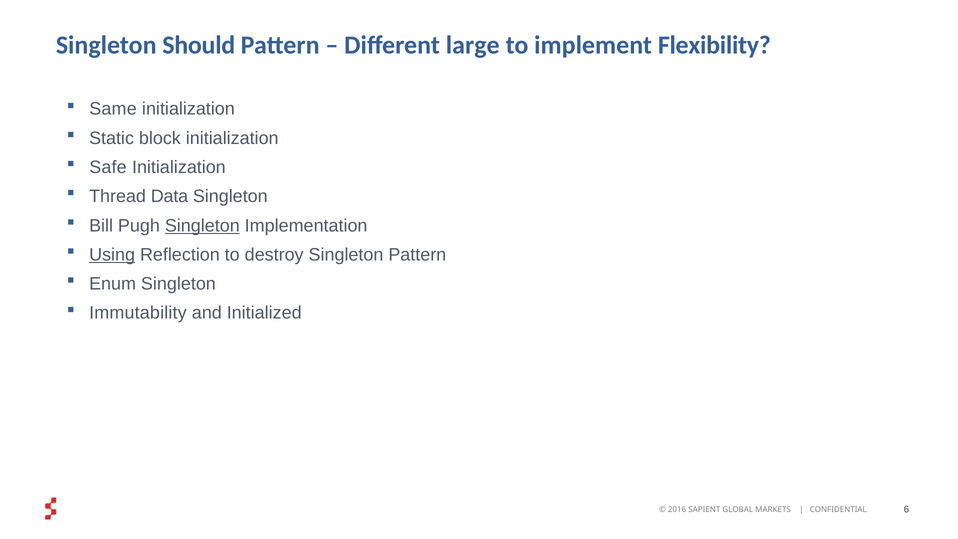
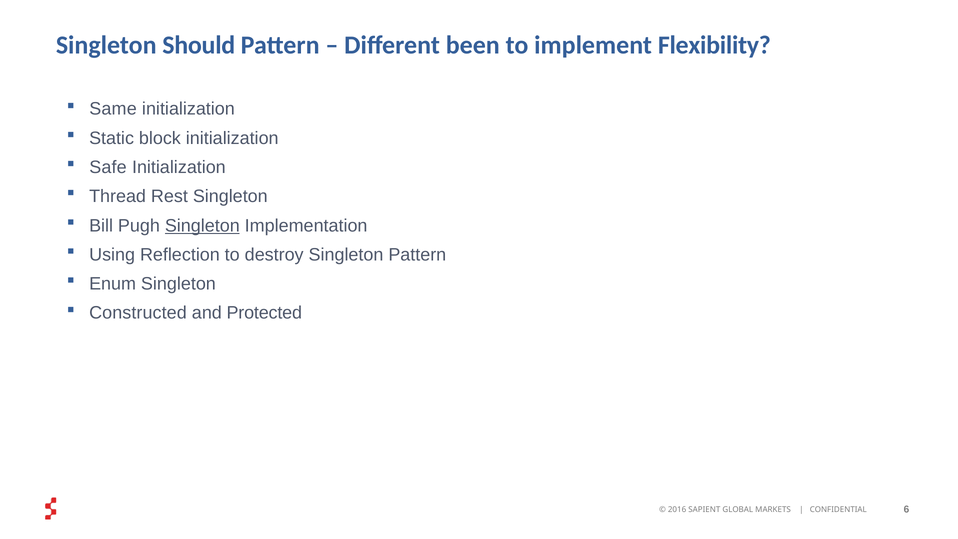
large: large -> been
Data: Data -> Rest
Using underline: present -> none
Immutability: Immutability -> Constructed
Initialized: Initialized -> Protected
